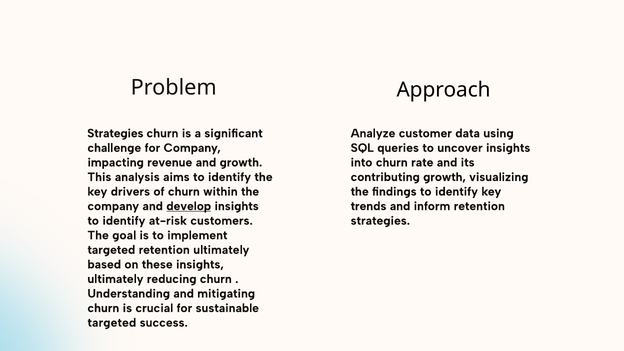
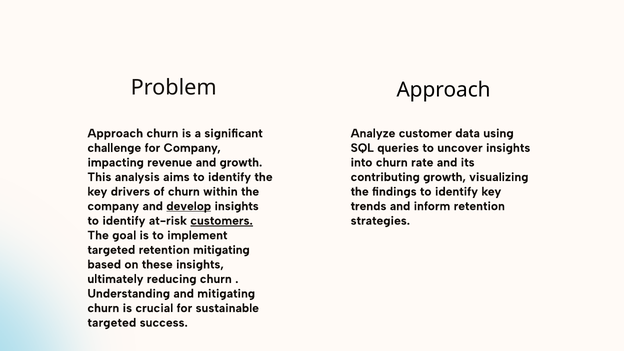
Strategies at (115, 133): Strategies -> Approach
customers underline: none -> present
retention ultimately: ultimately -> mitigating
